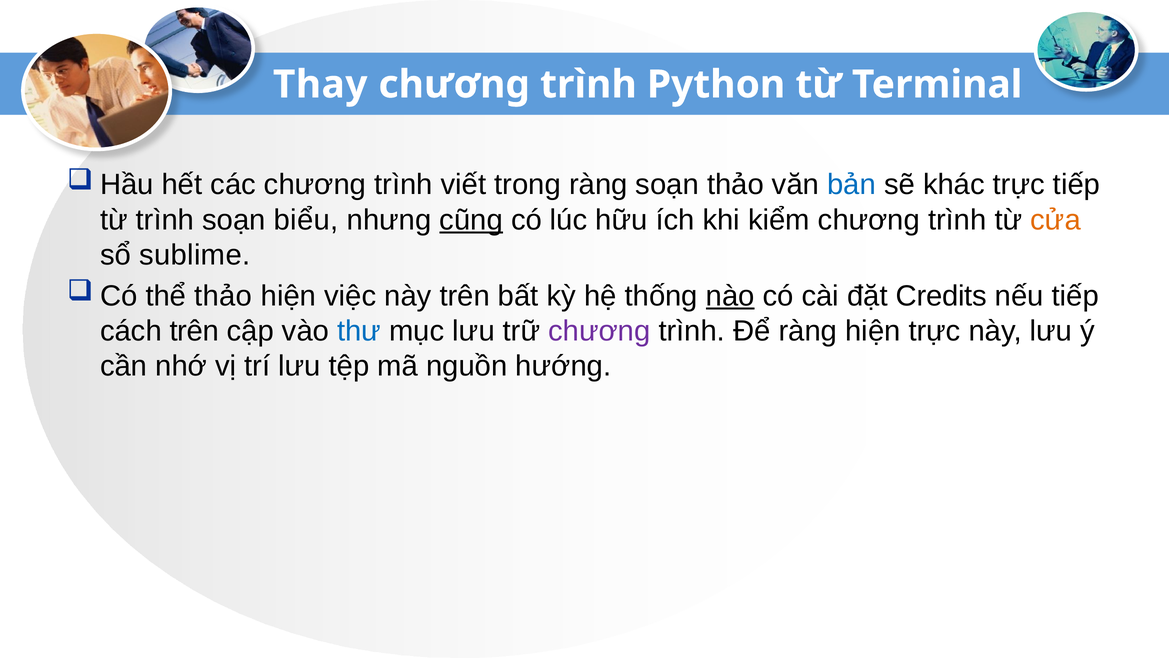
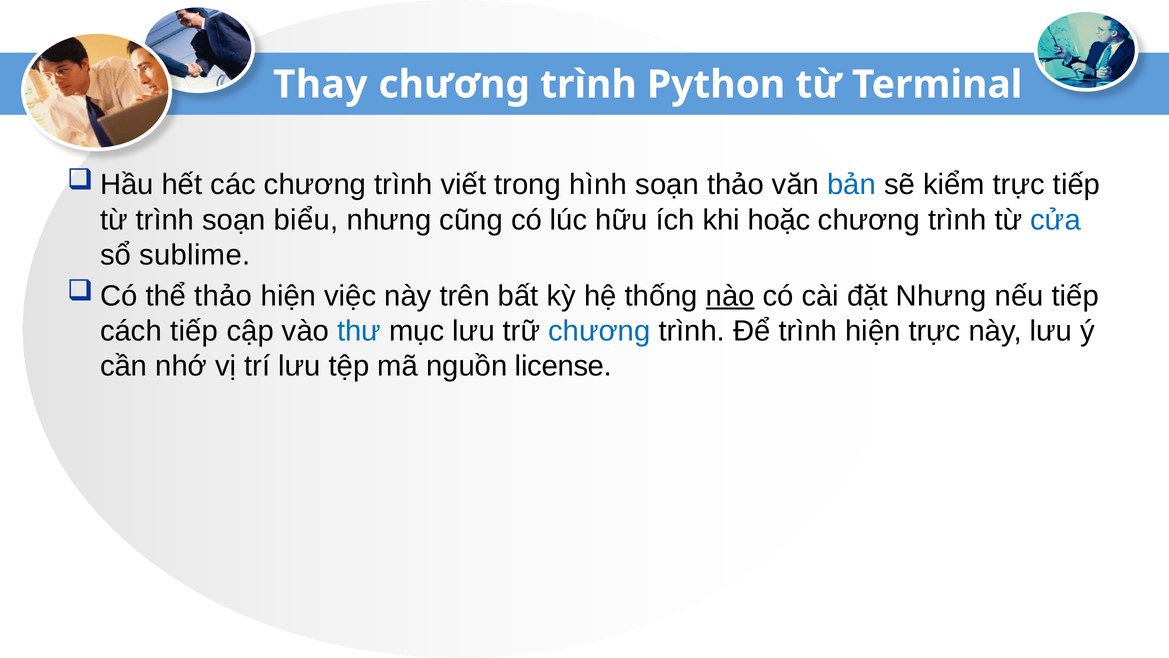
trong ràng: ràng -> hình
khác: khác -> kiểm
cũng underline: present -> none
kiểm: kiểm -> hoặc
cửa colour: orange -> blue
đặt Credits: Credits -> Nhưng
cách trên: trên -> tiếp
chương at (599, 331) colour: purple -> blue
Để ràng: ràng -> trình
hướng: hướng -> license
